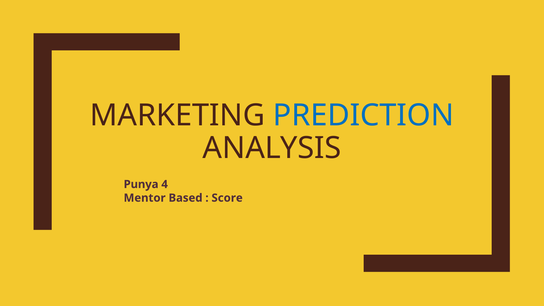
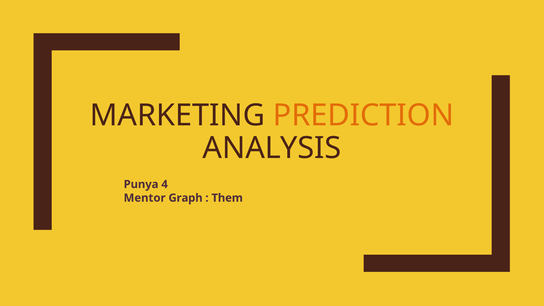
PREDICTION colour: blue -> orange
Based: Based -> Graph
Score: Score -> Them
